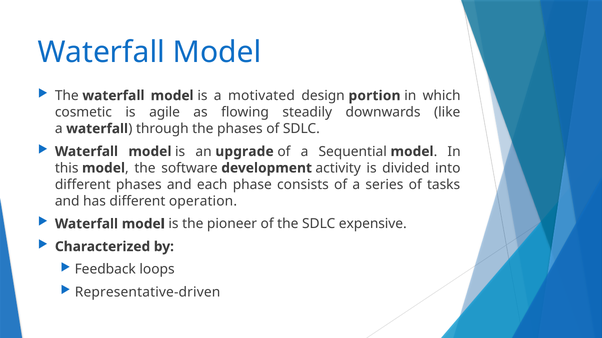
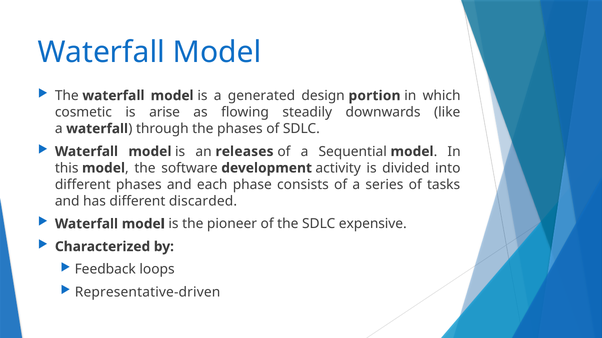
motivated: motivated -> generated
agile: agile -> arise
upgrade: upgrade -> releases
operation: operation -> discarded
